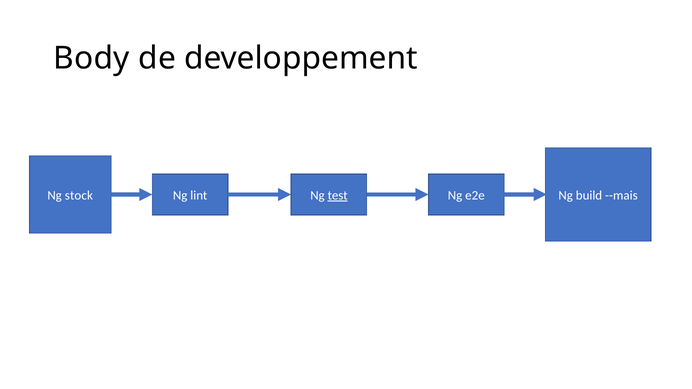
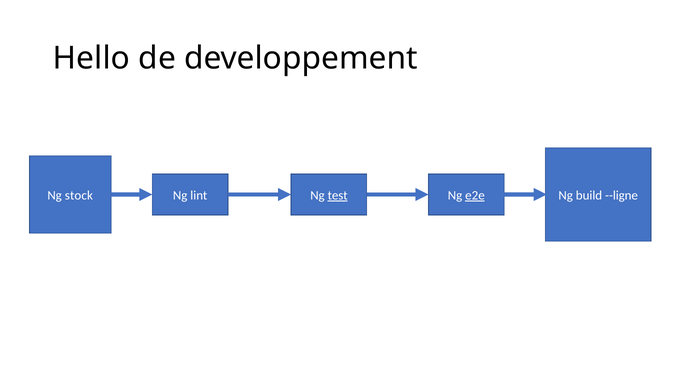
Body: Body -> Hello
e2e underline: none -> present
--mais: --mais -> --ligne
